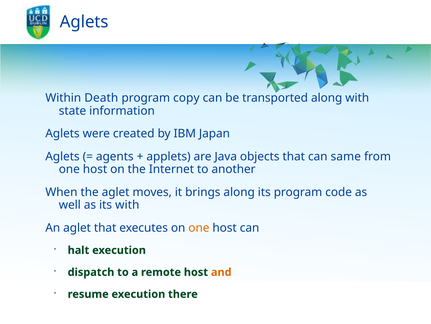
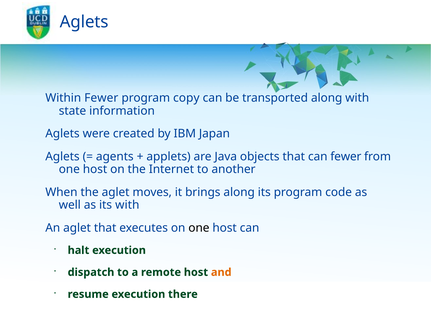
Within Death: Death -> Fewer
can same: same -> fewer
one at (199, 227) colour: orange -> black
